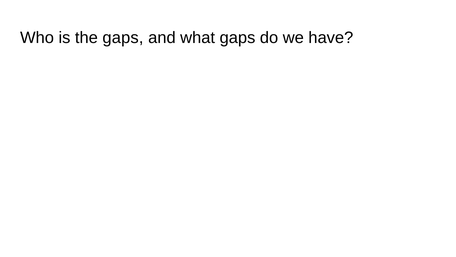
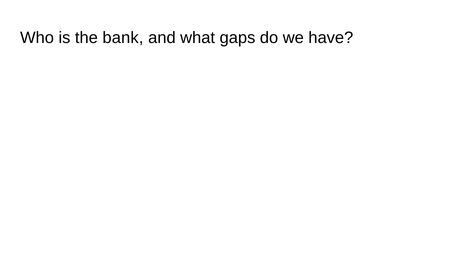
the gaps: gaps -> bank
